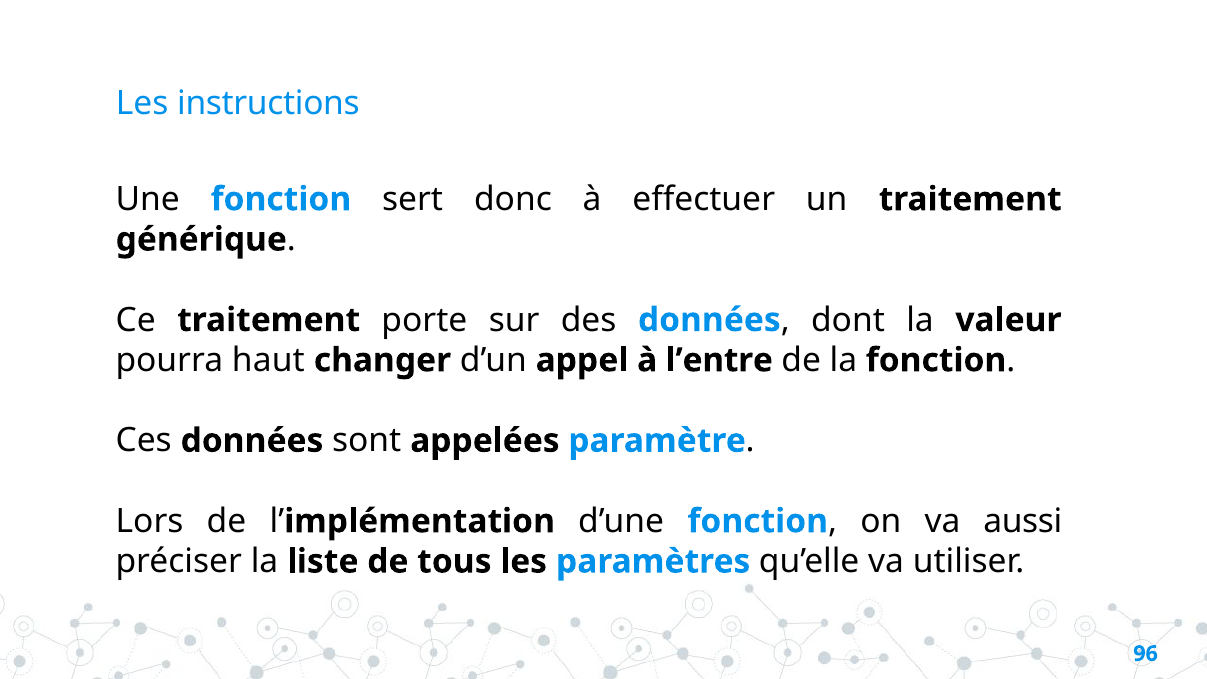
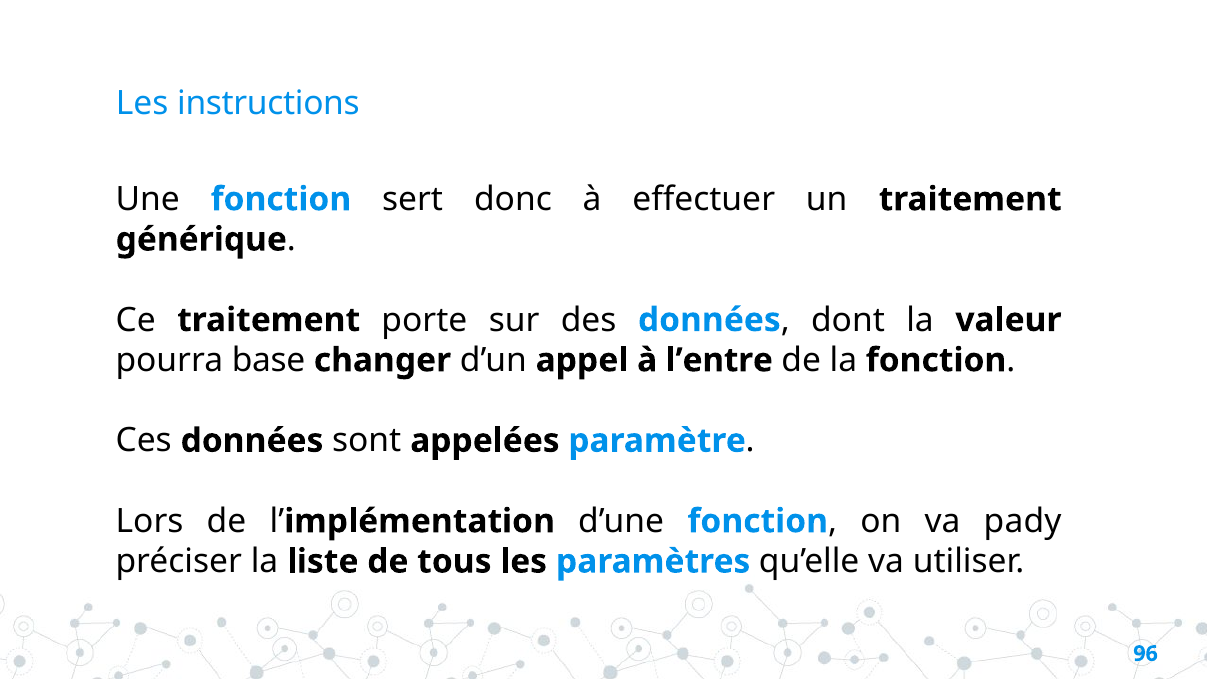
haut: haut -> base
aussi: aussi -> pady
